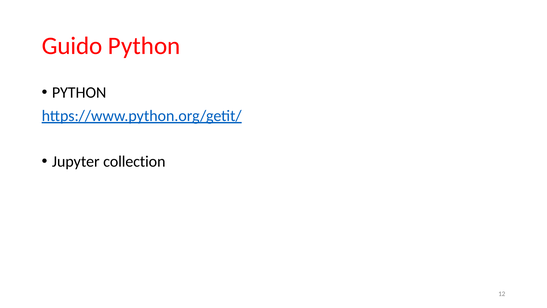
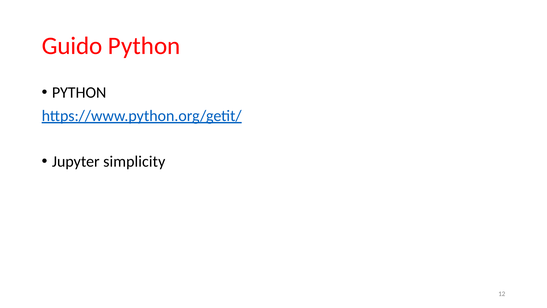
collection: collection -> simplicity
